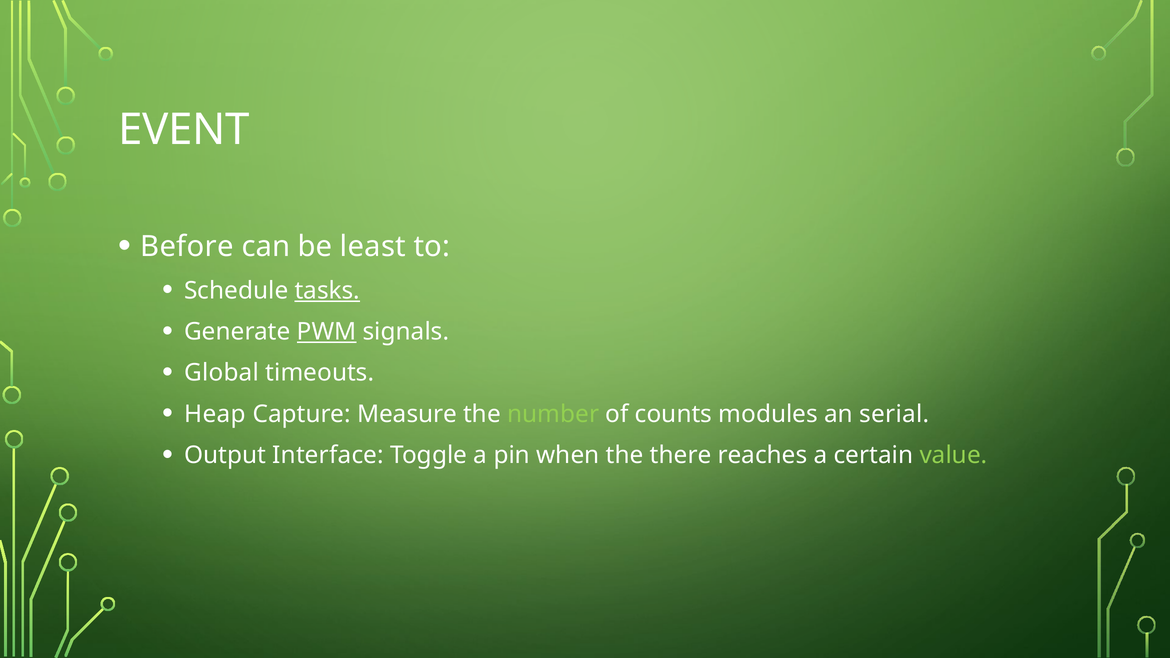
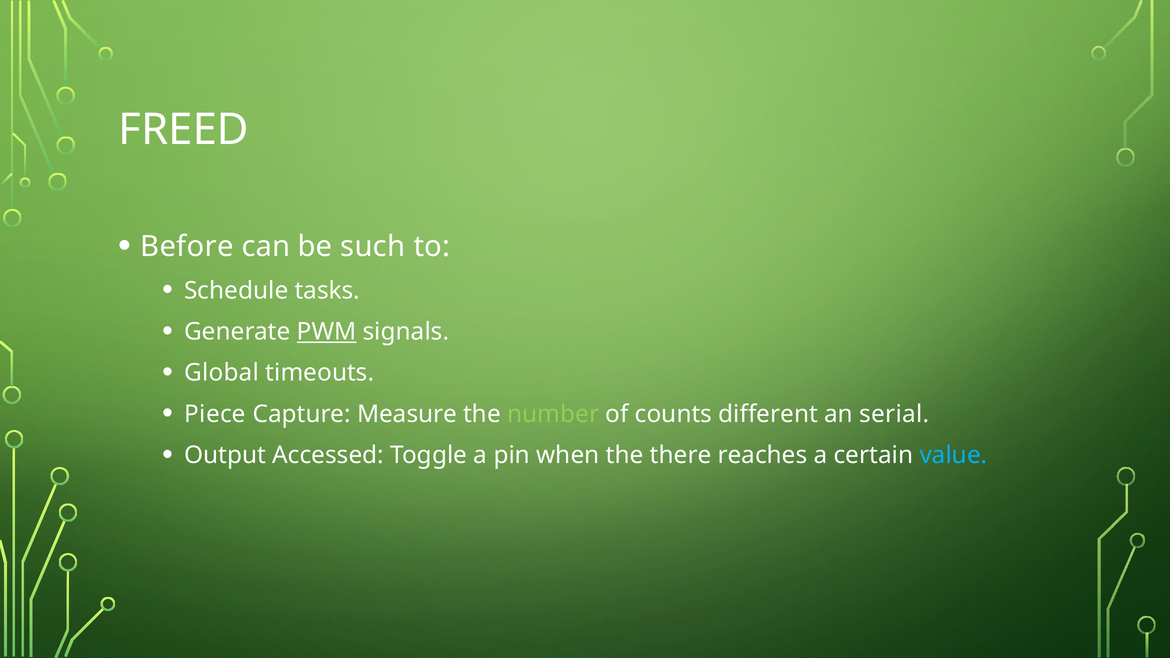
EVENT: EVENT -> FREED
least: least -> such
tasks underline: present -> none
Heap: Heap -> Piece
modules: modules -> different
Interface: Interface -> Accessed
value colour: light green -> light blue
